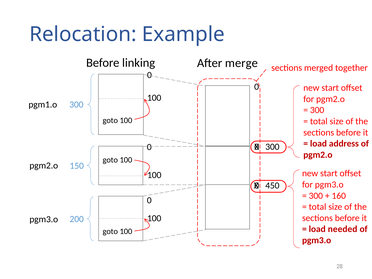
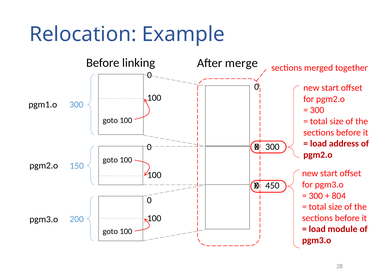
160: 160 -> 804
needed: needed -> module
